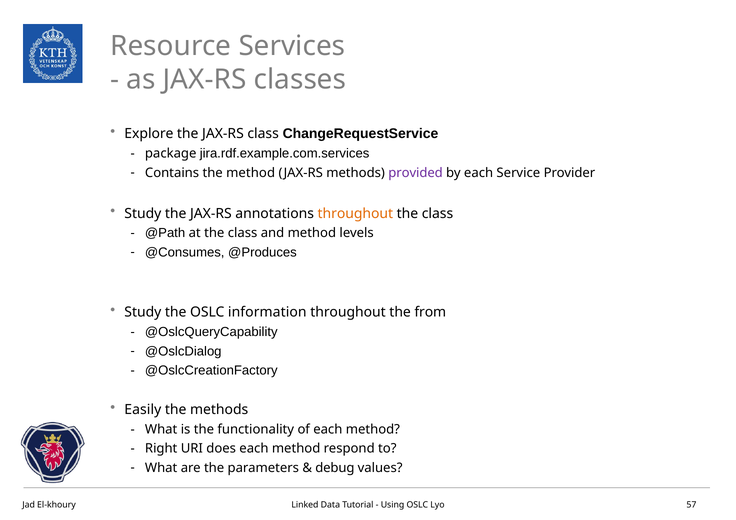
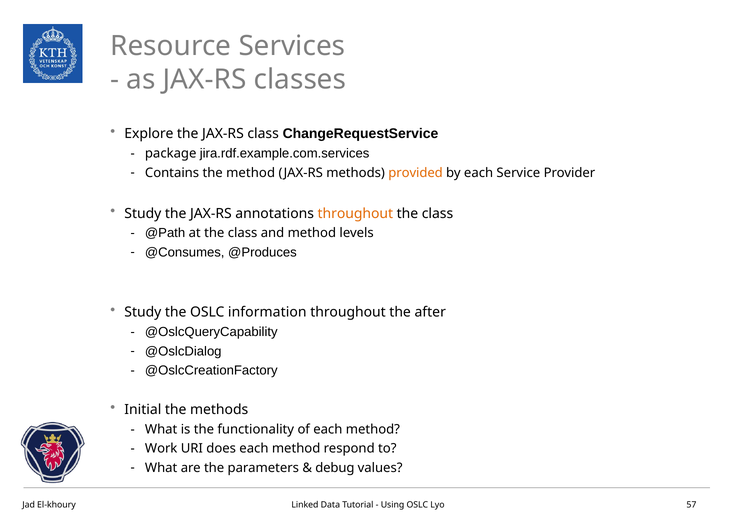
provided colour: purple -> orange
from: from -> after
Easily: Easily -> Initial
Right: Right -> Work
